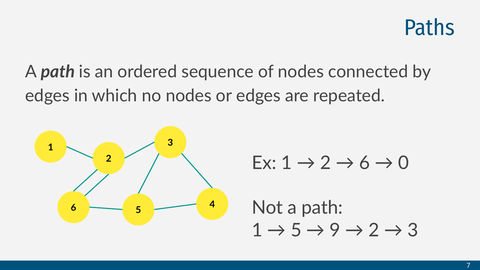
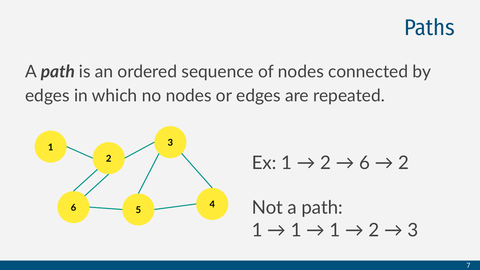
0 at (403, 163): 0 -> 2
5 at (296, 230): 5 -> 1
9 at (335, 230): 9 -> 1
